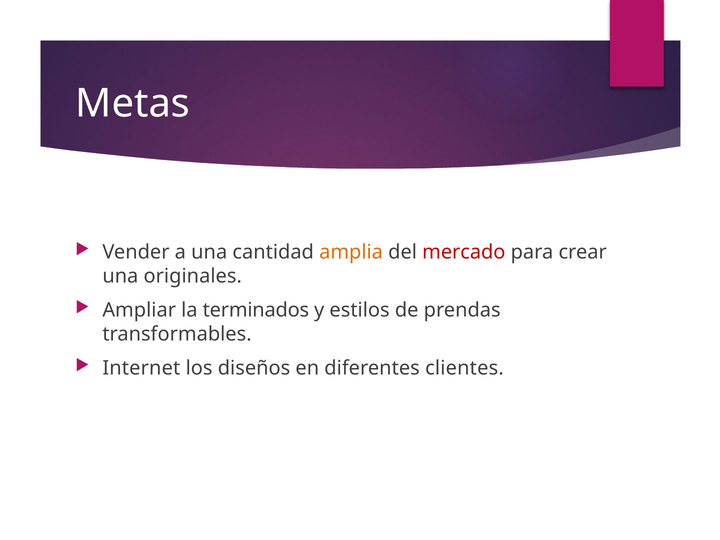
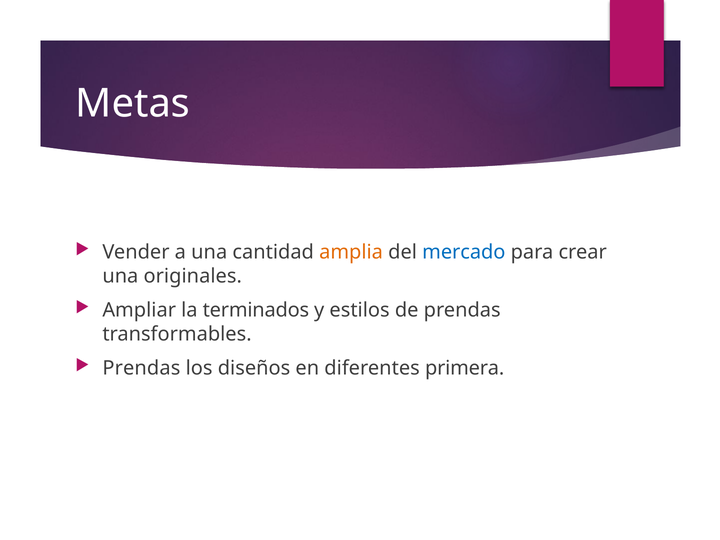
mercado colour: red -> blue
Internet at (141, 368): Internet -> Prendas
clientes: clientes -> primera
